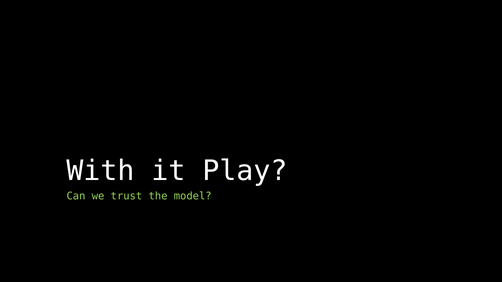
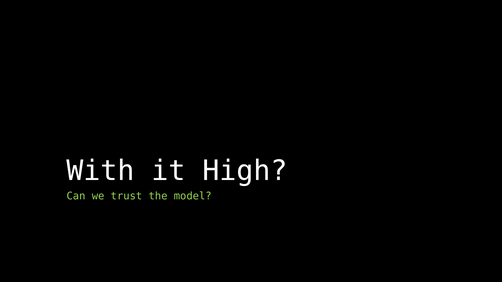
Play: Play -> High
